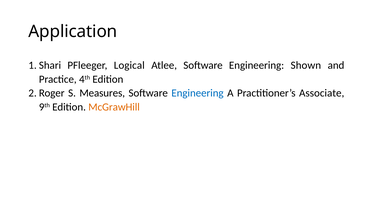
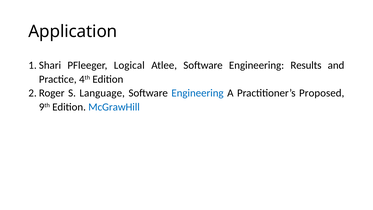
Shown: Shown -> Results
Measures: Measures -> Language
Associate: Associate -> Proposed
McGrawHill colour: orange -> blue
